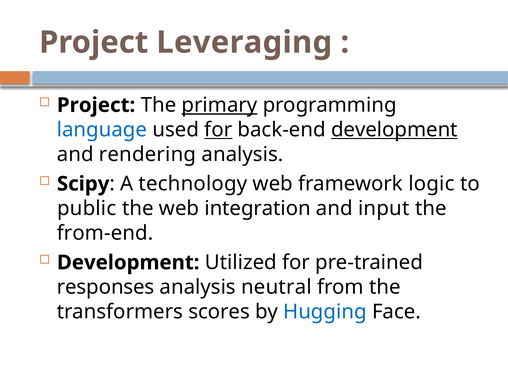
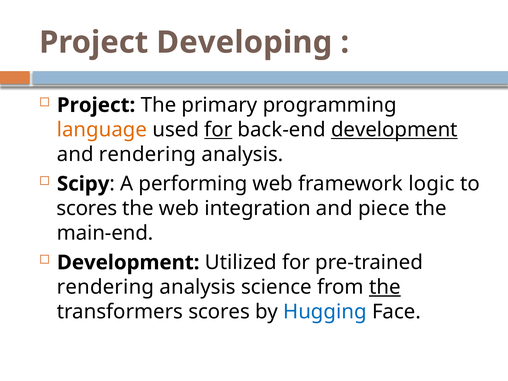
Leveraging: Leveraging -> Developing
primary underline: present -> none
language colour: blue -> orange
technology: technology -> performing
public at (87, 208): public -> scores
input: input -> piece
from-end: from-end -> main-end
responses at (106, 287): responses -> rendering
neutral: neutral -> science
the at (385, 287) underline: none -> present
